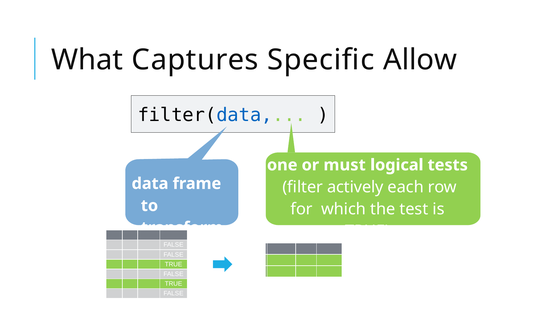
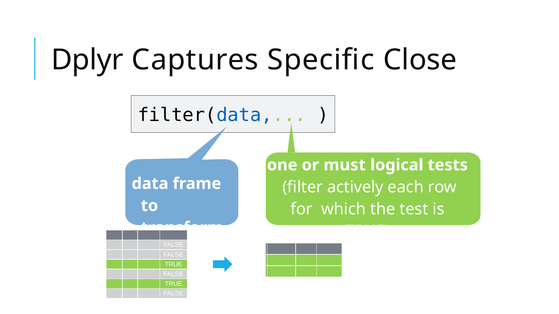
What: What -> Dplyr
Allow: Allow -> Close
